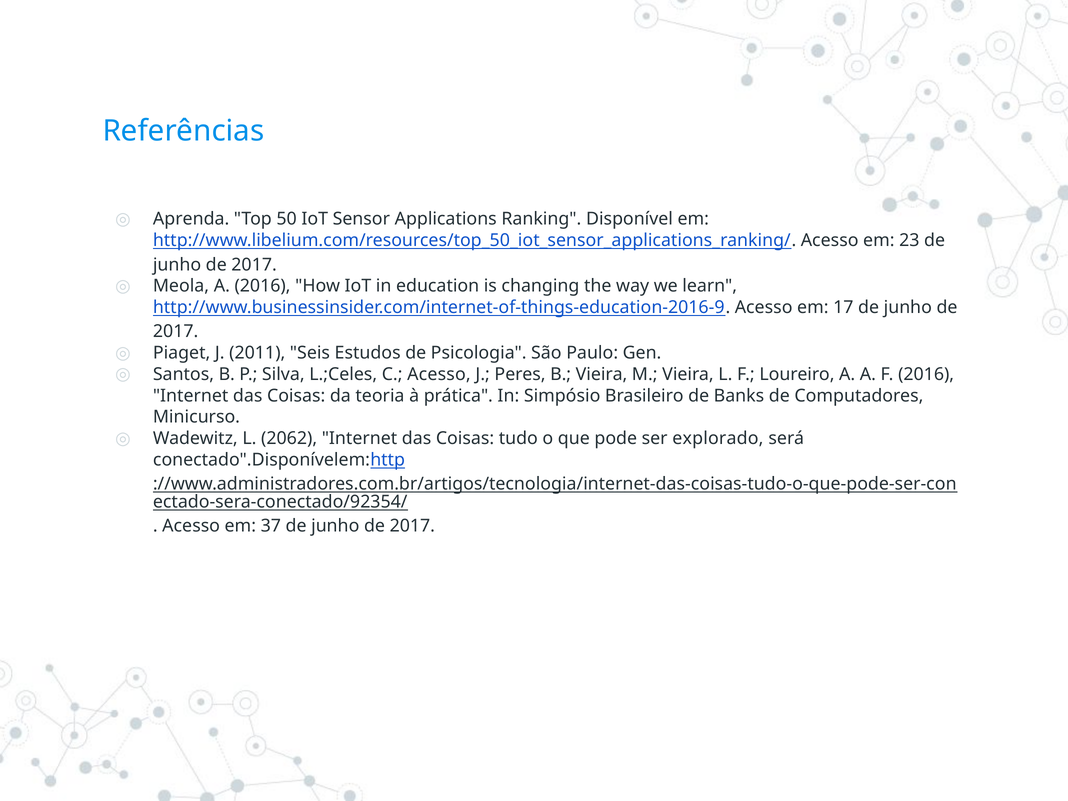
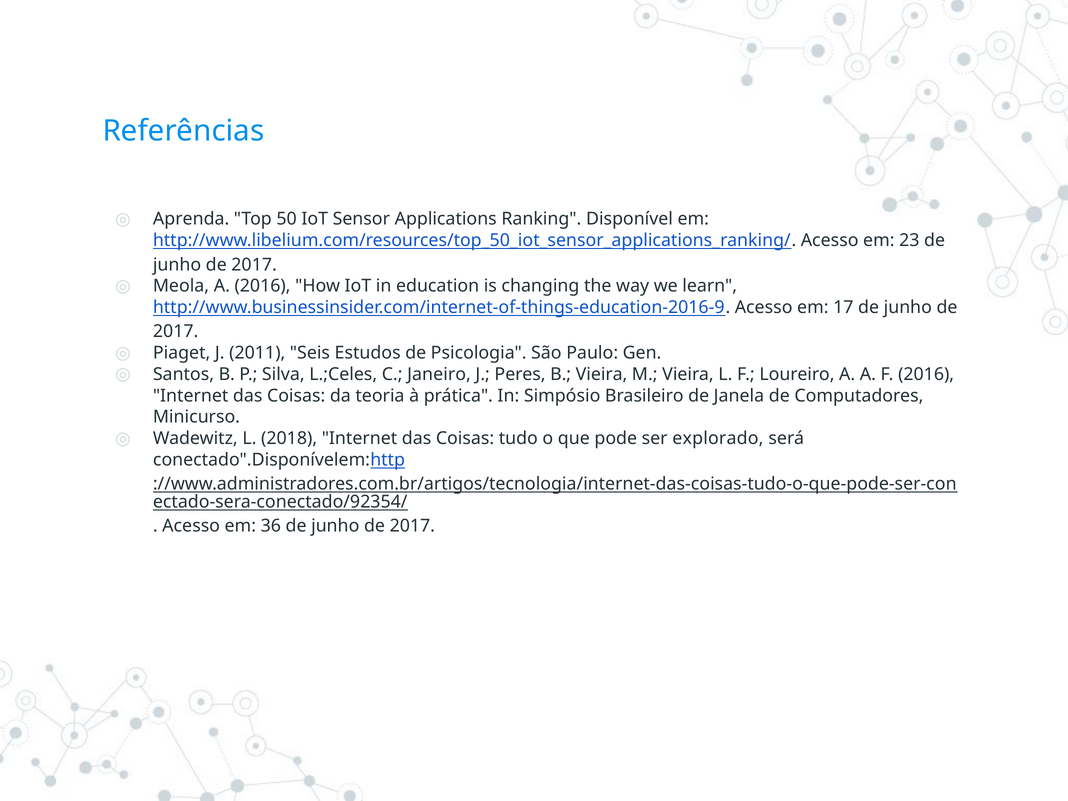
C Acesso: Acesso -> Janeiro
Banks: Banks -> Janela
2062: 2062 -> 2018
37: 37 -> 36
